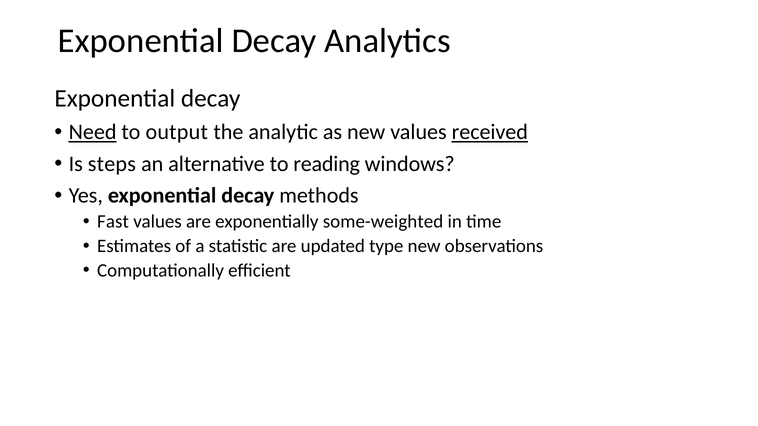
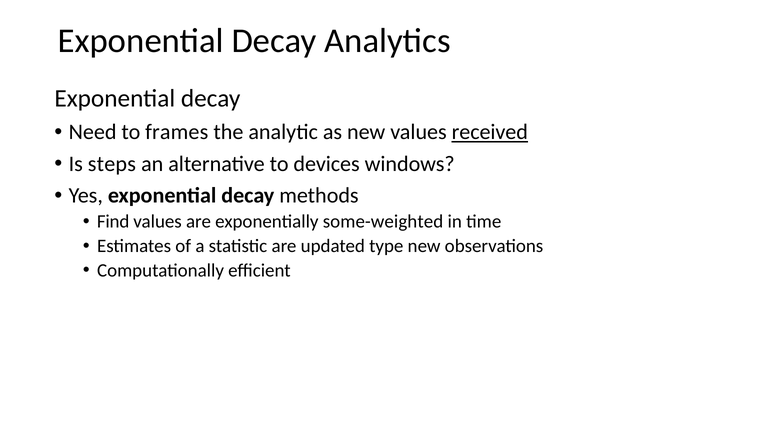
Need underline: present -> none
output: output -> frames
reading: reading -> devices
Fast: Fast -> Find
